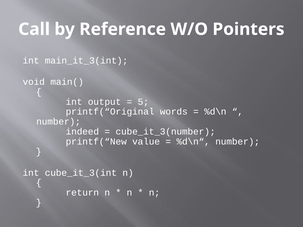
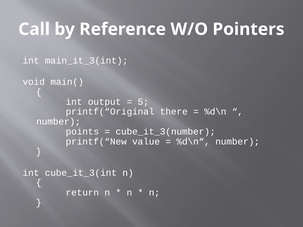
words: words -> there
indeed: indeed -> points
